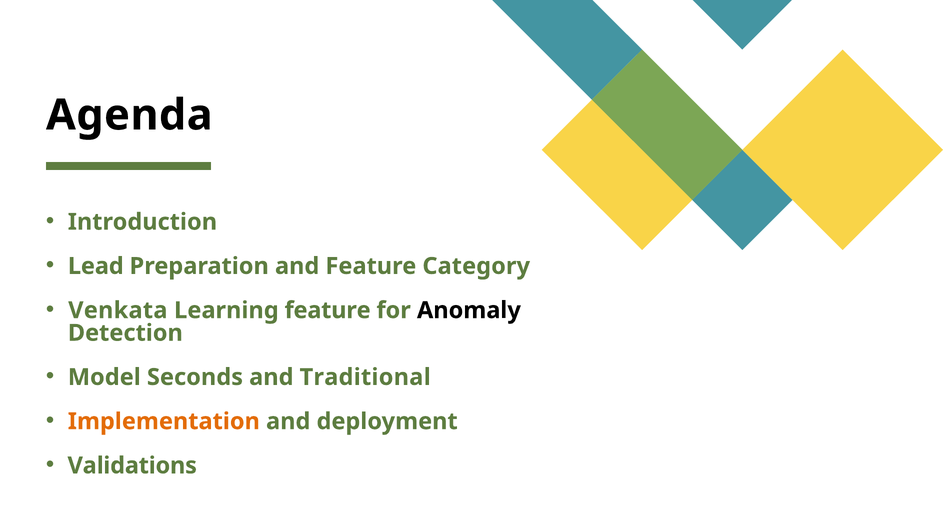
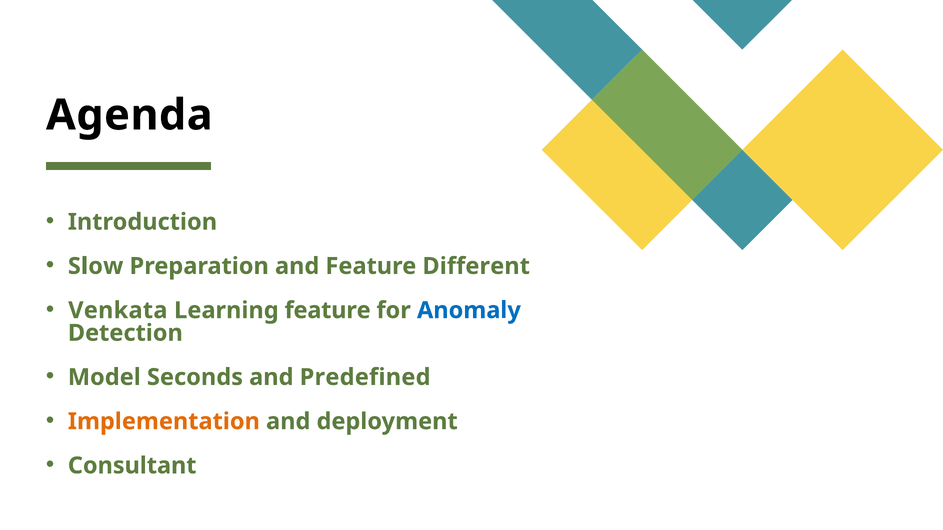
Lead: Lead -> Slow
Category: Category -> Different
Anomaly colour: black -> blue
Traditional: Traditional -> Predefined
Validations: Validations -> Consultant
